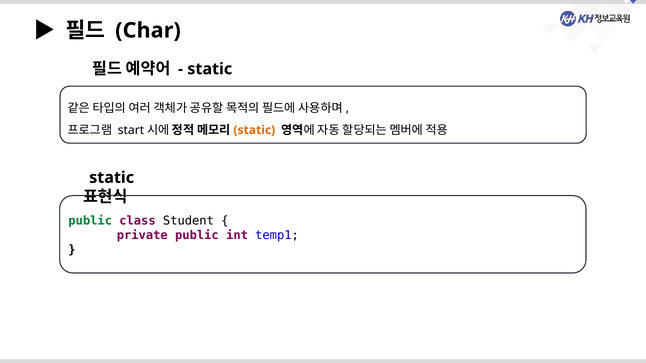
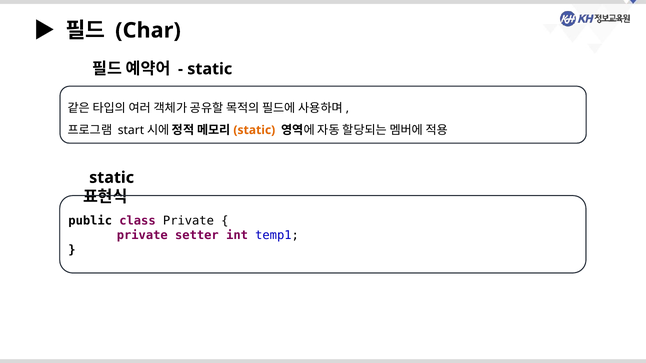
public at (90, 221) colour: green -> black
class Student: Student -> Private
private public: public -> setter
